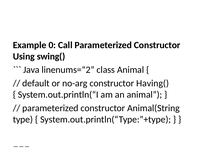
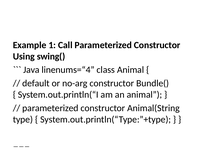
0: 0 -> 1
linenums=“2: linenums=“2 -> linenums=“4
Having(: Having( -> Bundle(
